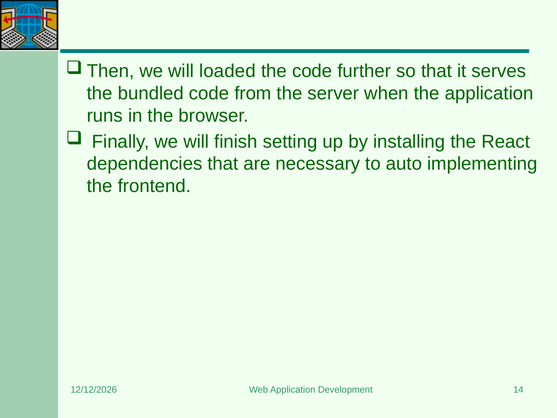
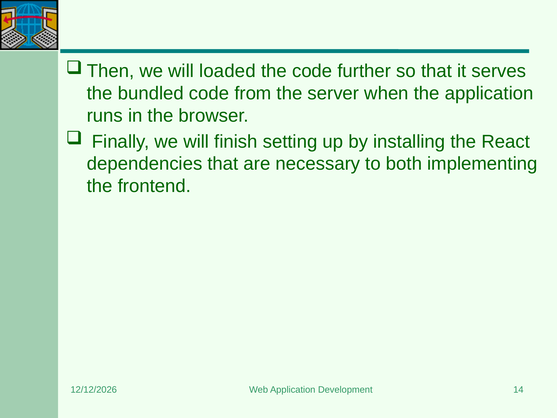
auto: auto -> both
